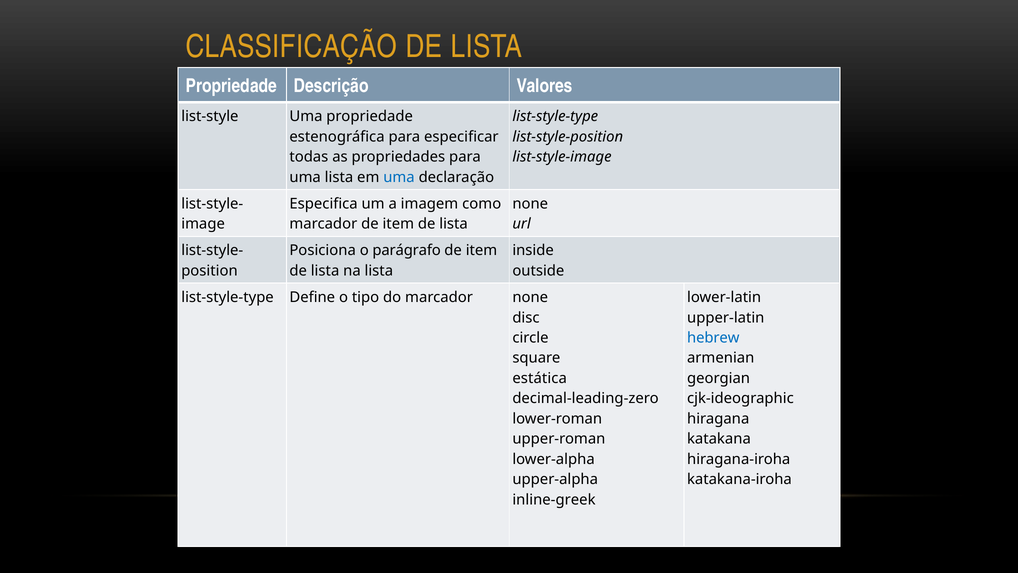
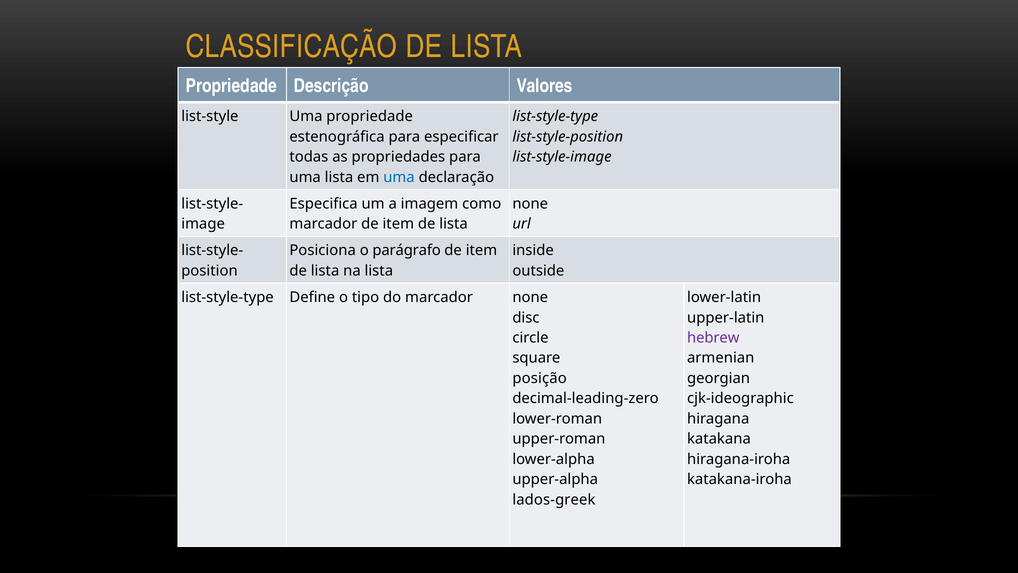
hebrew colour: blue -> purple
estática: estática -> posição
inline-greek: inline-greek -> lados-greek
